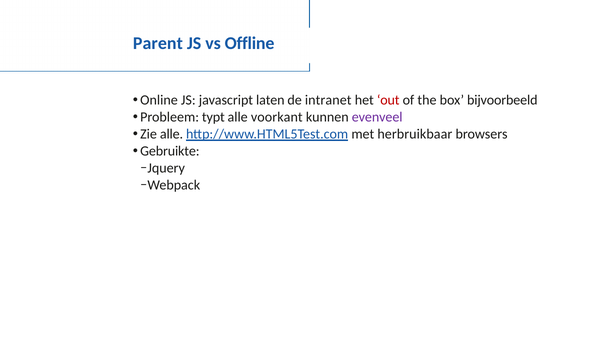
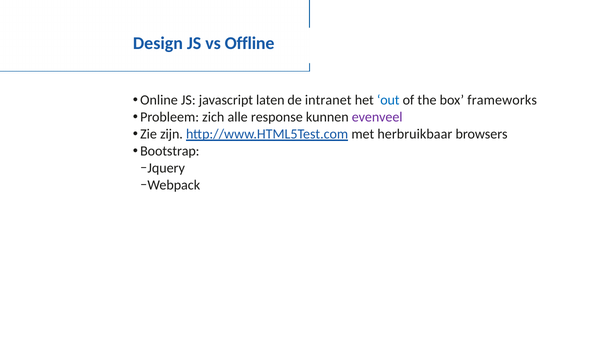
Parent: Parent -> Design
out colour: red -> blue
bijvoorbeeld: bijvoorbeeld -> frameworks
typt: typt -> zich
voorkant: voorkant -> response
Zie alle: alle -> zijn
Gebruikte: Gebruikte -> Bootstrap
